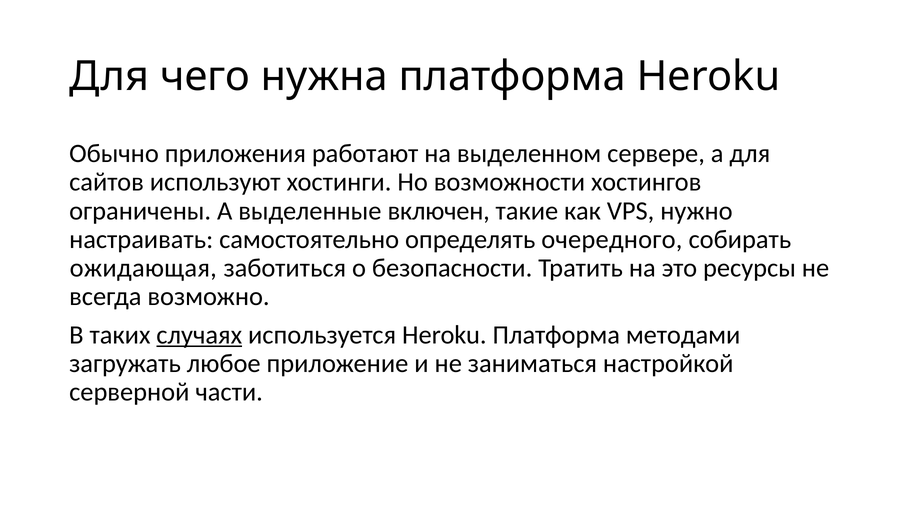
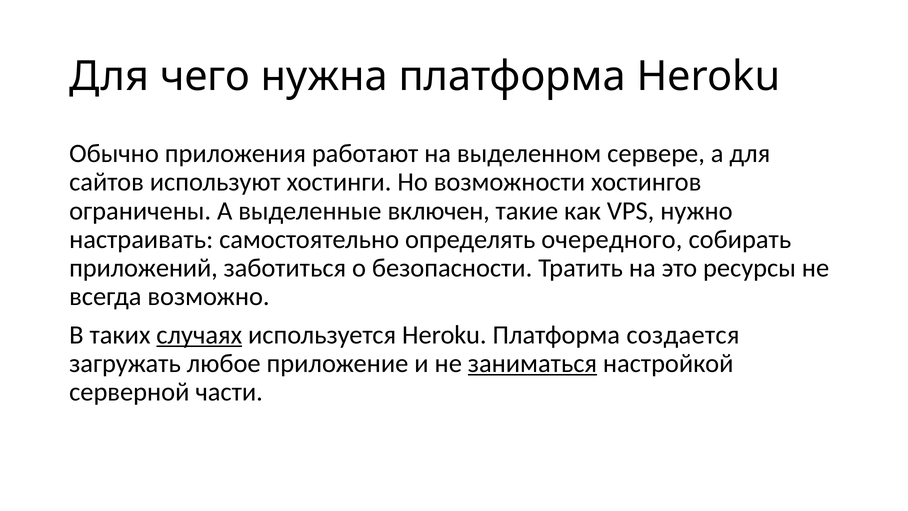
ожидающая: ожидающая -> приложений
методами: методами -> создается
заниматься underline: none -> present
